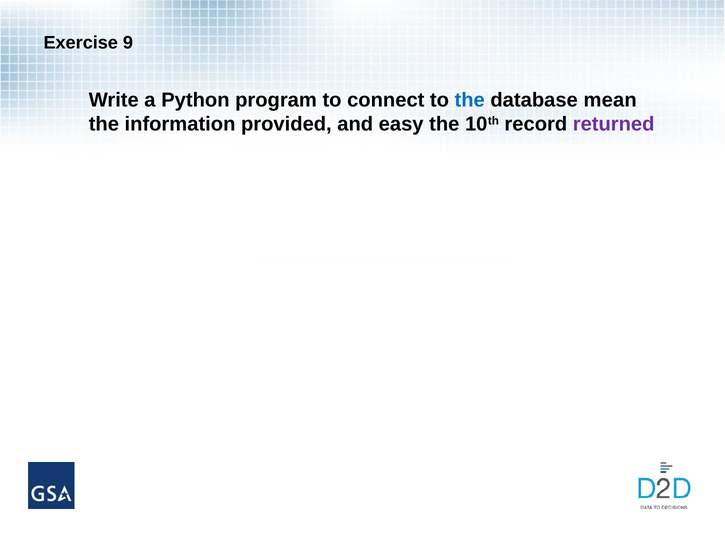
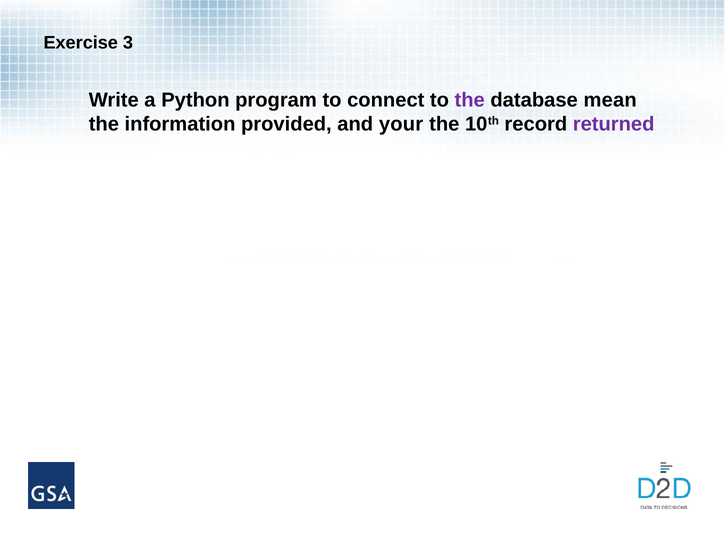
9: 9 -> 3
the at (470, 100) colour: blue -> purple
easy: easy -> your
